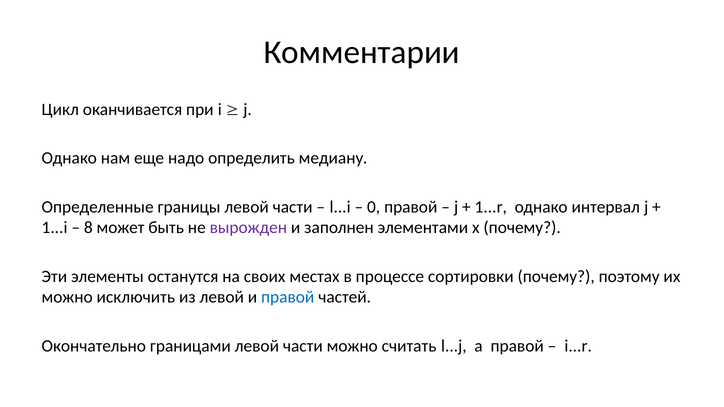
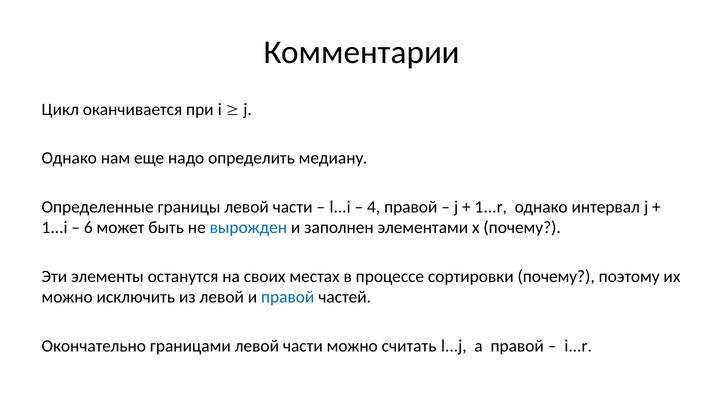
0: 0 -> 4
8: 8 -> 6
вырожден colour: purple -> blue
